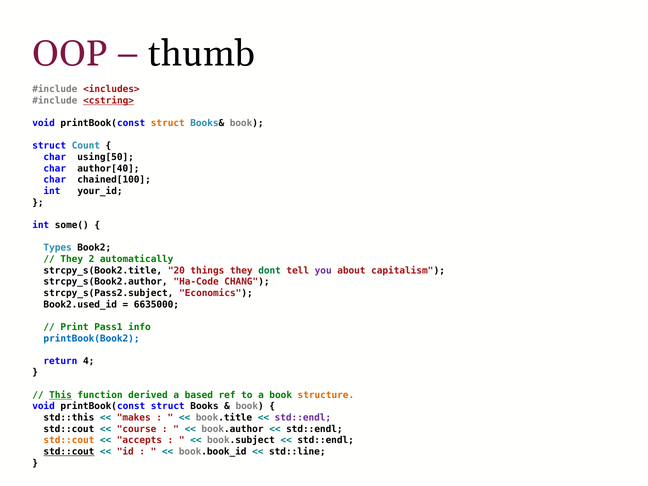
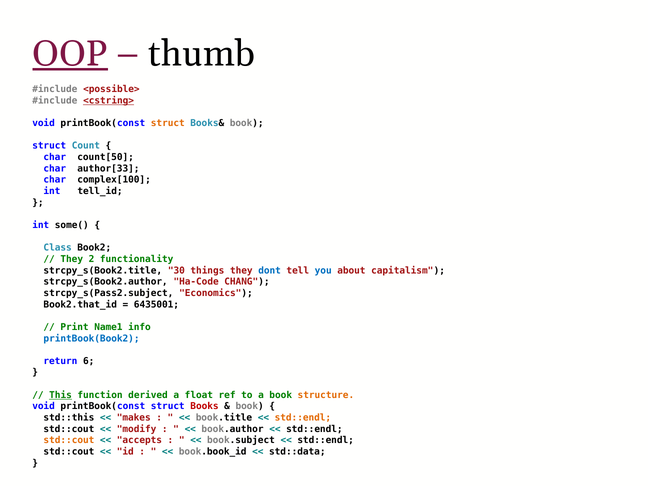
OOP underline: none -> present
<includes>: <includes> -> <possible>
using[50: using[50 -> count[50
author[40: author[40 -> author[33
chained[100: chained[100 -> complex[100
your_id: your_id -> tell_id
Types: Types -> Class
automatically: automatically -> functionality
20: 20 -> 30
dont colour: green -> blue
you colour: purple -> blue
Book2.used_id: Book2.used_id -> Book2.that_id
6635000: 6635000 -> 6435001
Pass1: Pass1 -> Name1
4: 4 -> 6
based: based -> float
Books colour: black -> red
std::endl at (303, 418) colour: purple -> orange
course: course -> modify
std::cout at (69, 452) underline: present -> none
std::line: std::line -> std::data
